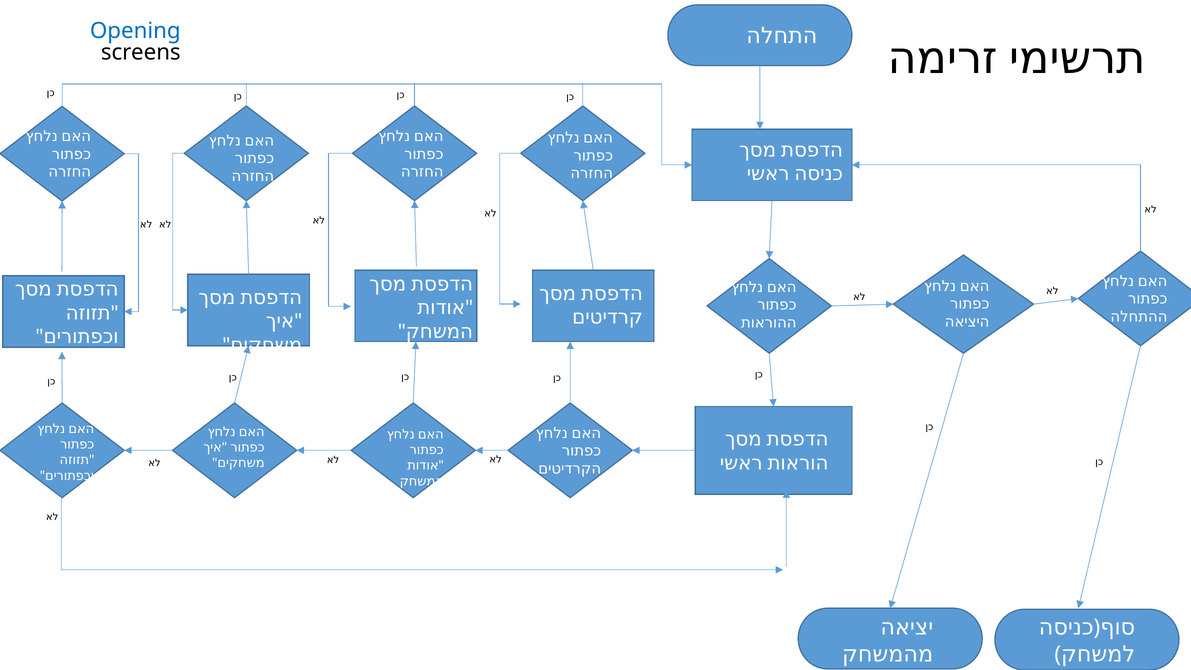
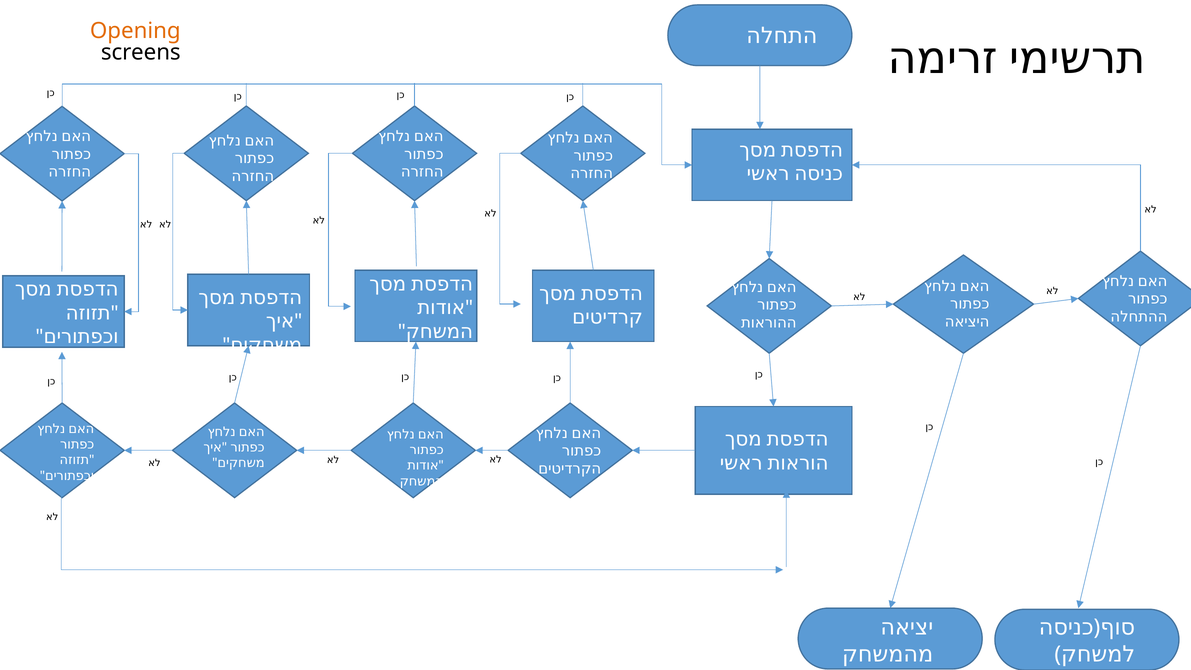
Opening colour: blue -> orange
